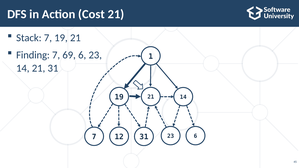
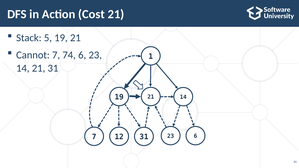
Stack 7: 7 -> 5
Finding: Finding -> Cannot
69: 69 -> 74
